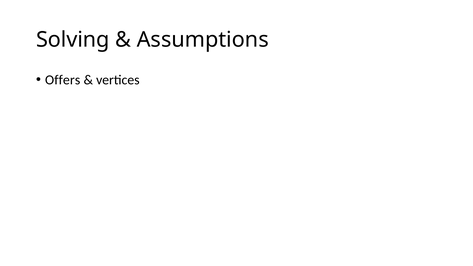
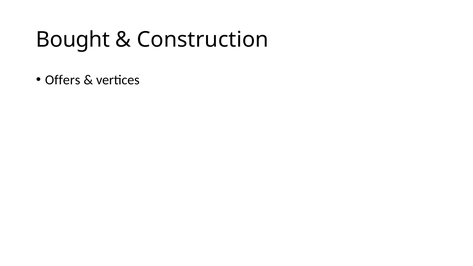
Solving: Solving -> Bought
Assumptions: Assumptions -> Construction
